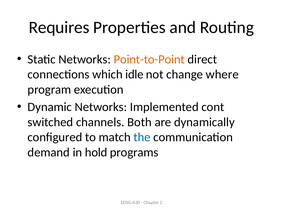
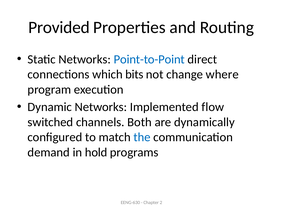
Requires: Requires -> Provided
Point-to-Point colour: orange -> blue
idle: idle -> bits
cont: cont -> flow
